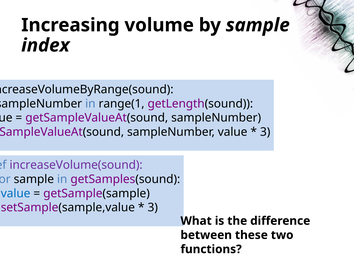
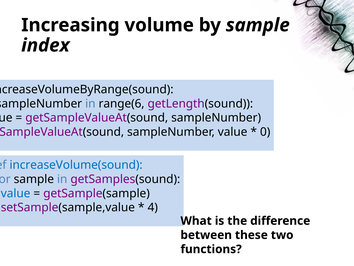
range(1: range(1 -> range(6
3 at (265, 132): 3 -> 0
increaseVolume(sound colour: purple -> blue
3 at (153, 207): 3 -> 4
